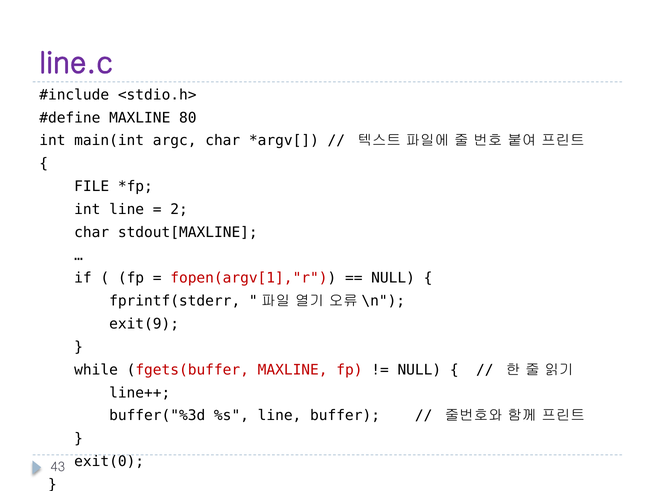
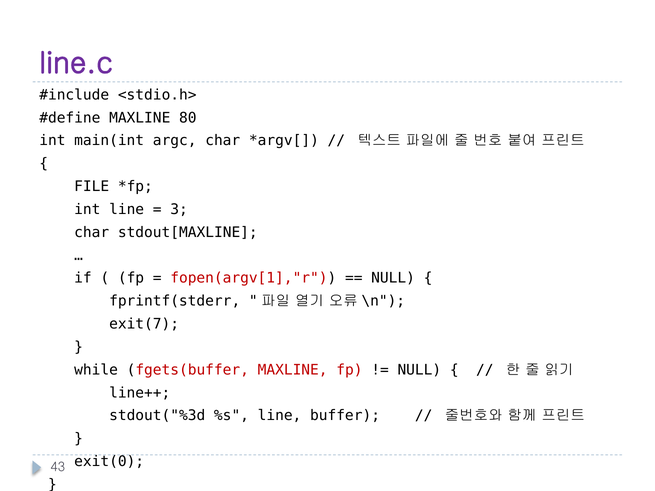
2: 2 -> 3
exit(9: exit(9 -> exit(7
buffer("%3d: buffer("%3d -> stdout("%3d
